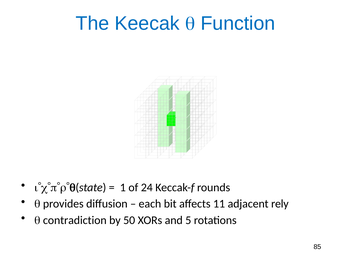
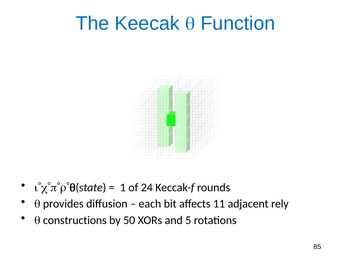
contradiction: contradiction -> constructions
